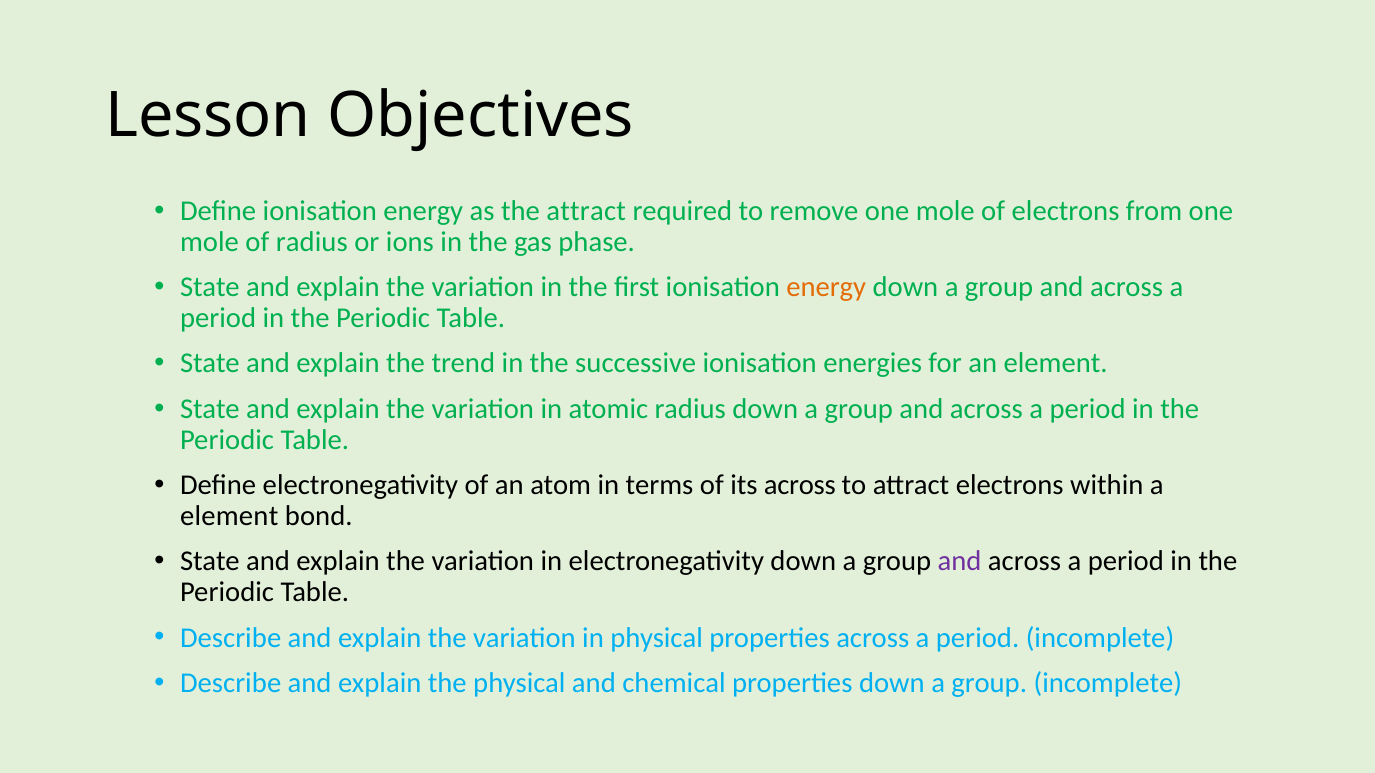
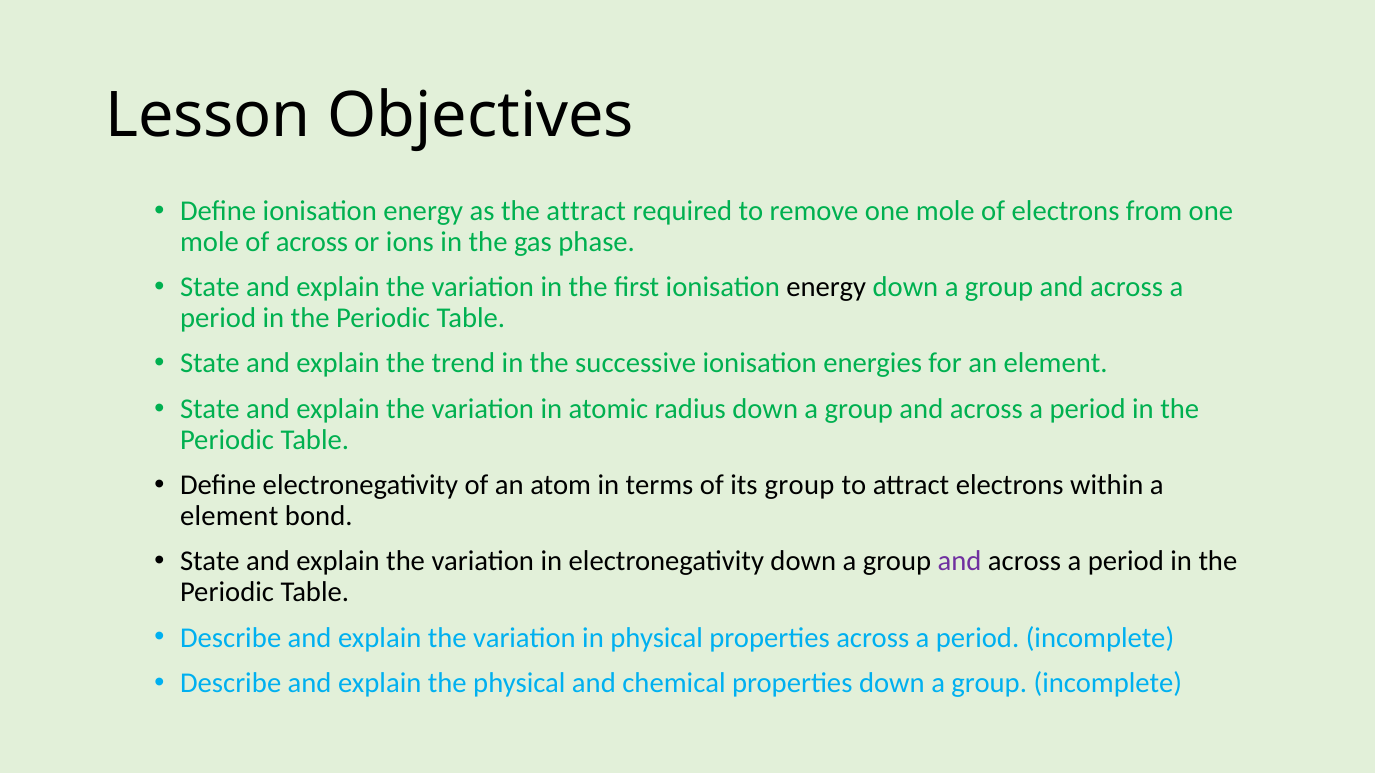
of radius: radius -> across
energy at (826, 287) colour: orange -> black
its across: across -> group
